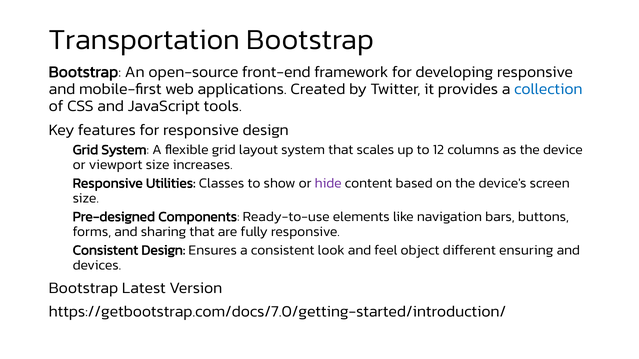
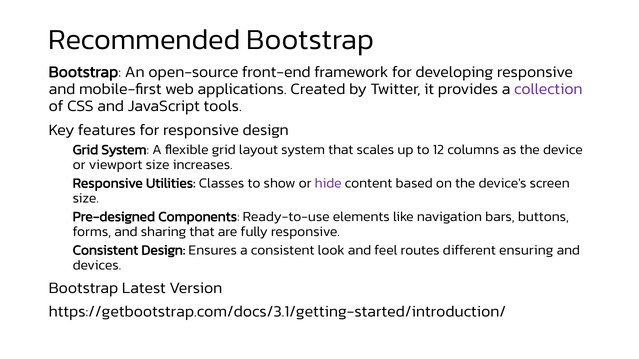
Transportation: Transportation -> Recommended
collection colour: blue -> purple
object: object -> routes
https://getbootstrap.com/docs/7.0/getting-started/introduction/: https://getbootstrap.com/docs/7.0/getting-started/introduction/ -> https://getbootstrap.com/docs/3.1/getting-started/introduction/
